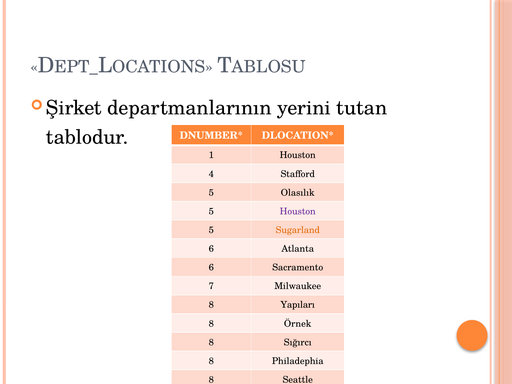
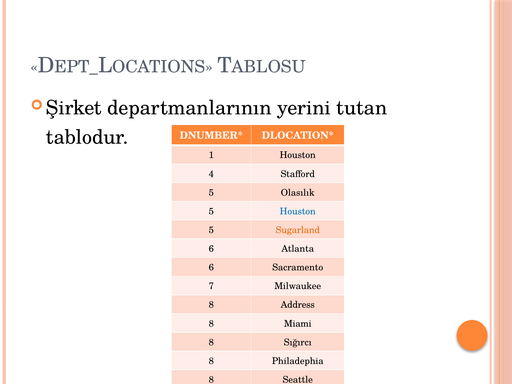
Houston at (298, 211) colour: purple -> blue
Yapıları: Yapıları -> Address
Örnek: Örnek -> Miami
